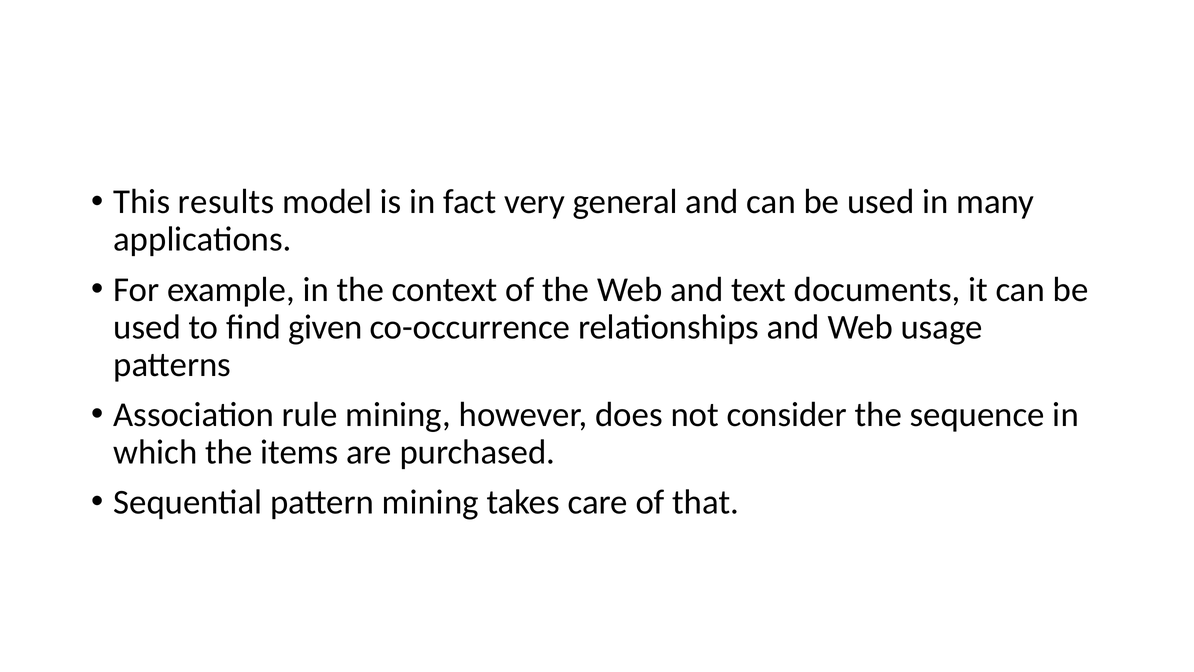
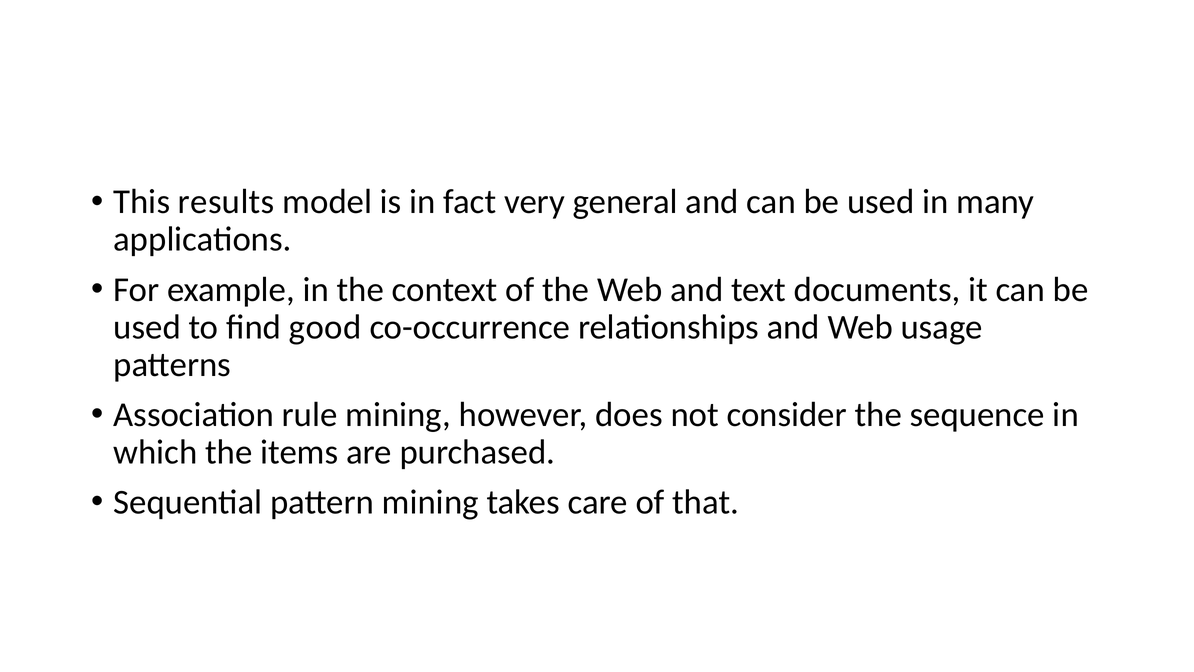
given: given -> good
